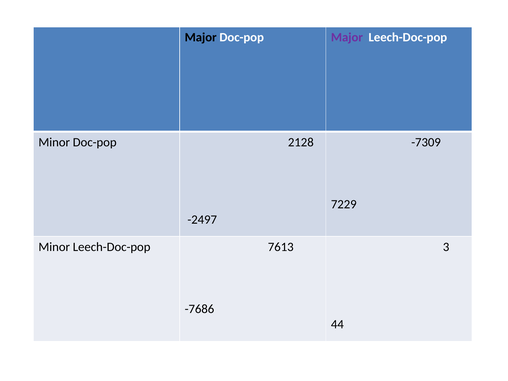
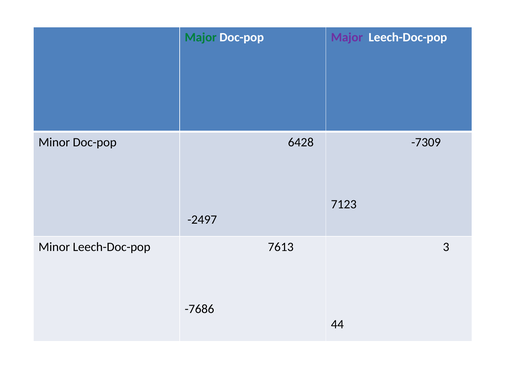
Major at (201, 37) colour: black -> green
2128: 2128 -> 6428
7229: 7229 -> 7123
